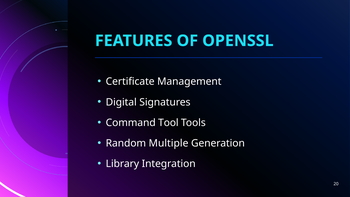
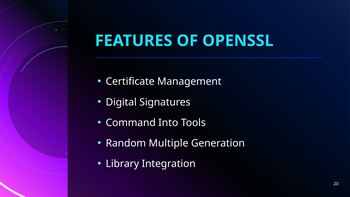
Tool: Tool -> Into
